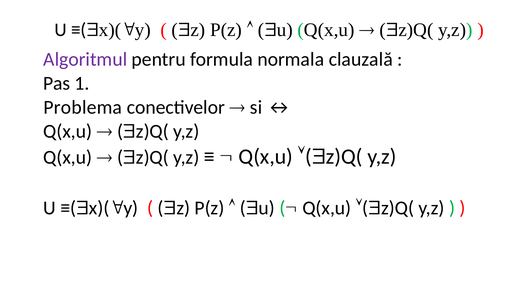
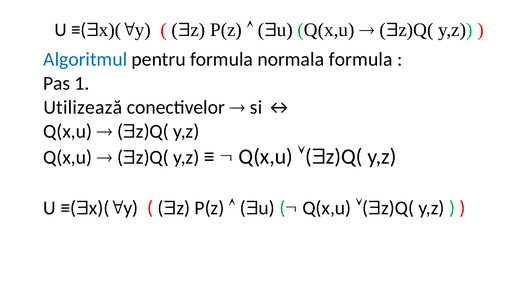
Algoritmul colour: purple -> blue
normala clauzală: clauzală -> formula
Problema: Problema -> Utilizează
